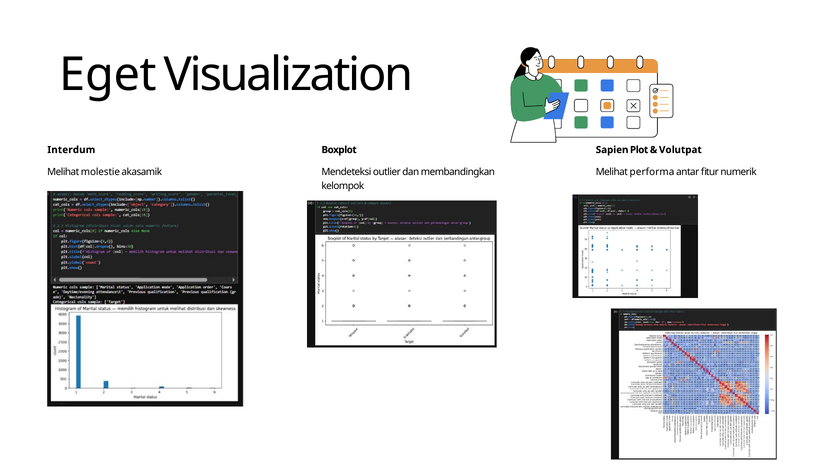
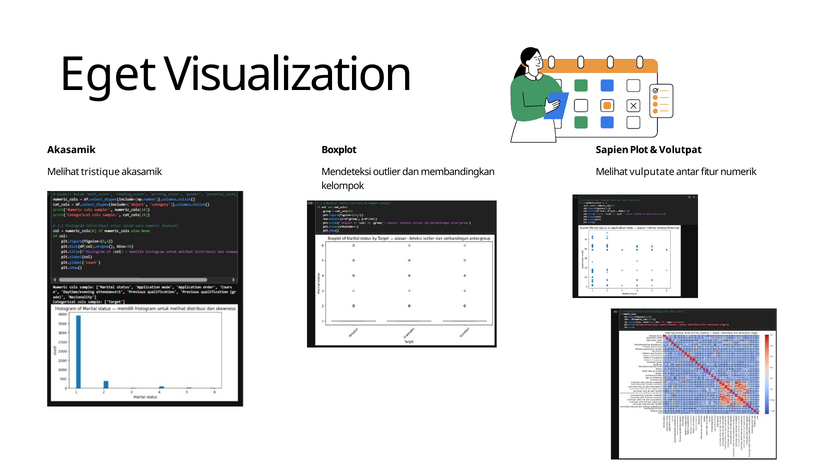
Interdum at (71, 150): Interdum -> Akasamik
molestie: molestie -> tristique
performa: performa -> vulputate
